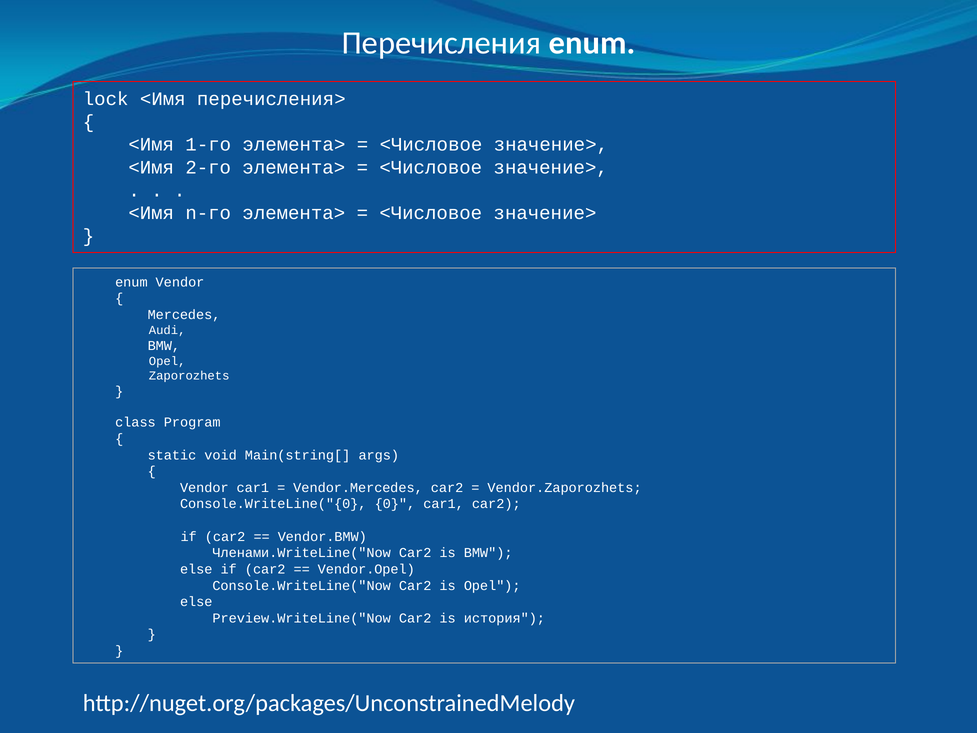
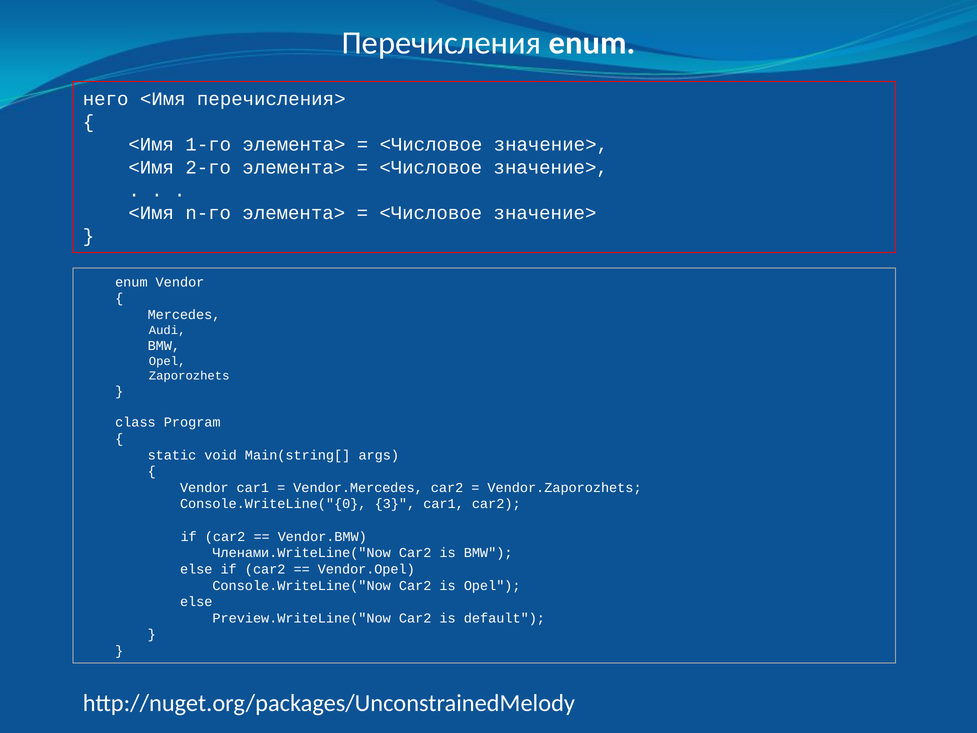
lock: lock -> него
0: 0 -> 3
история: история -> default
